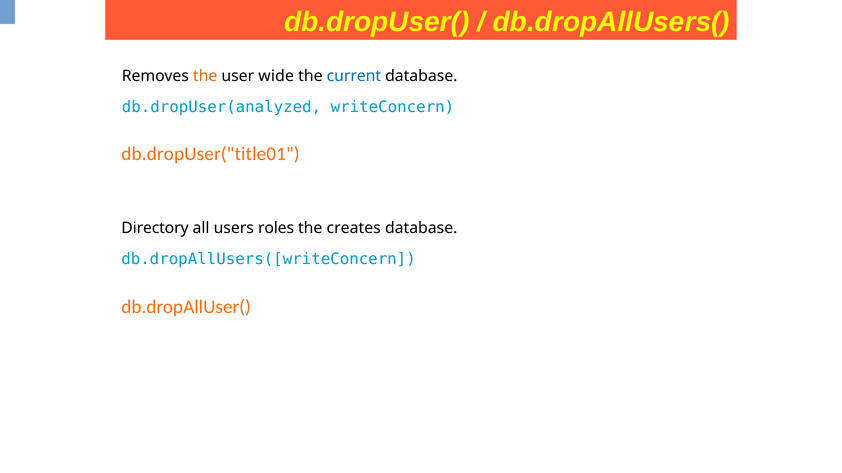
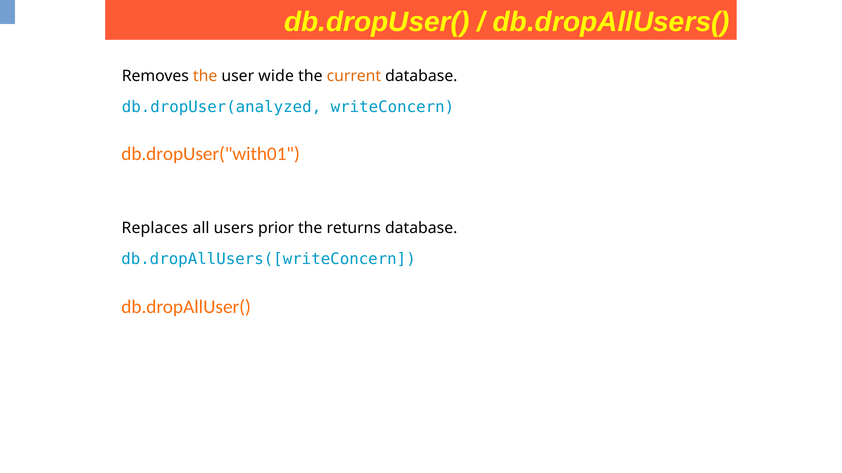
current colour: blue -> orange
db.dropUser("title01: db.dropUser("title01 -> db.dropUser("with01
Directory: Directory -> Replaces
roles: roles -> prior
creates: creates -> returns
